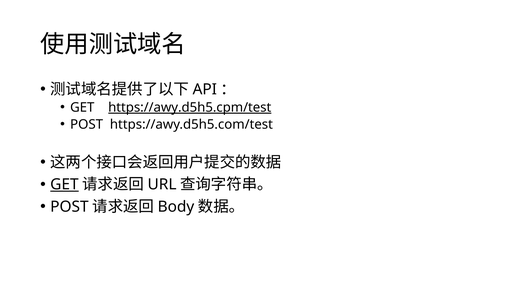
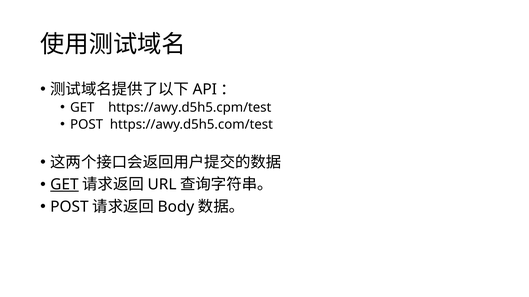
https://awy.d5h5.cpm/test underline: present -> none
